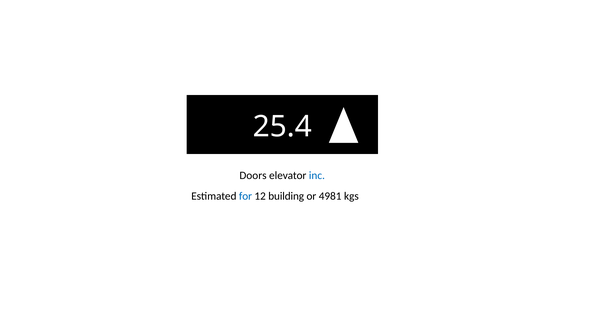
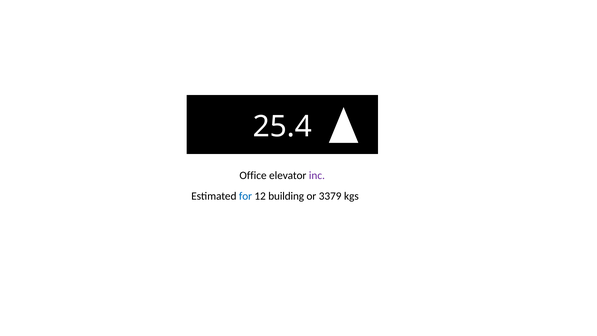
Doors: Doors -> Office
inc colour: blue -> purple
4981: 4981 -> 3379
